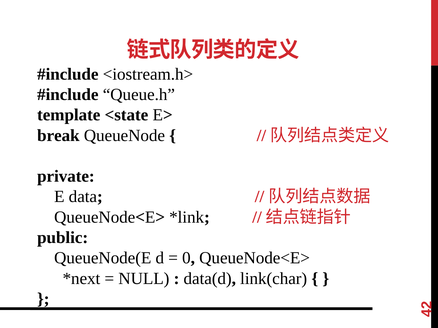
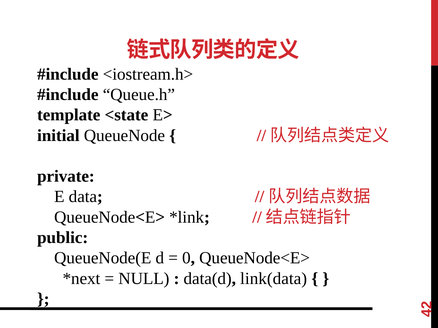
break: break -> initial
link(char: link(char -> link(data
